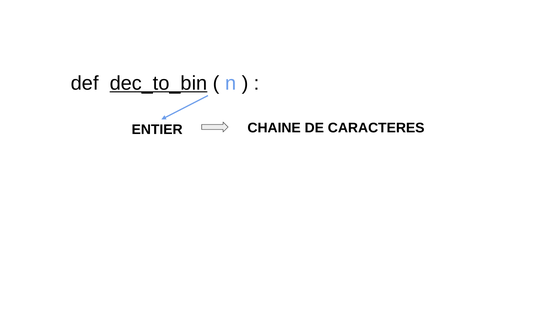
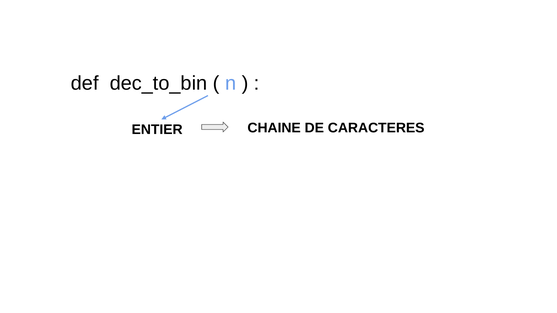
dec_to_bin underline: present -> none
